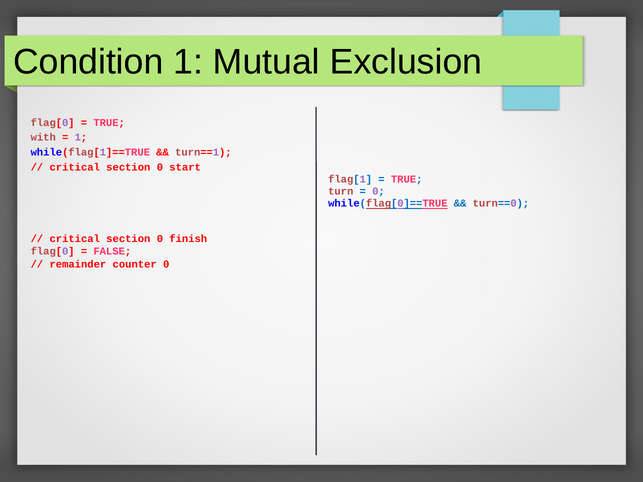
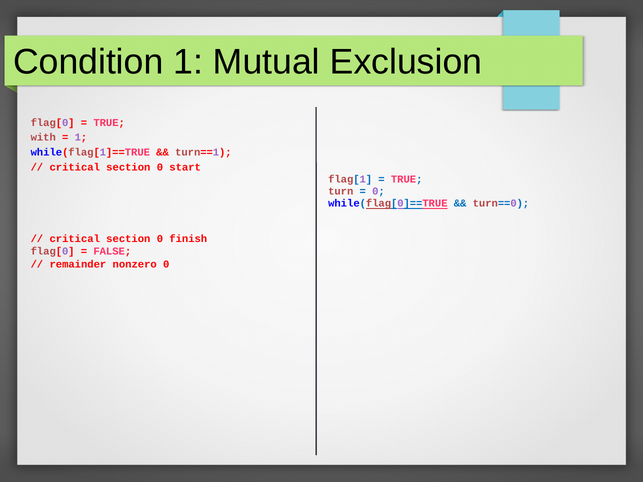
counter: counter -> nonzero
